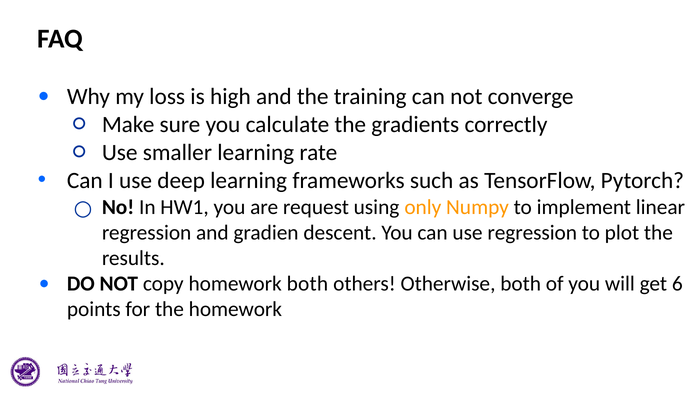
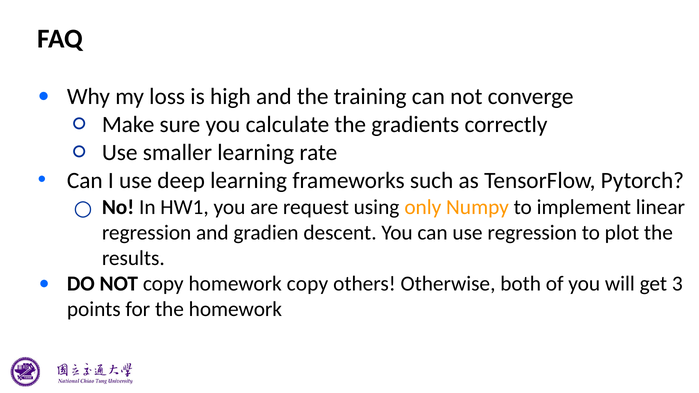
homework both: both -> copy
6: 6 -> 3
